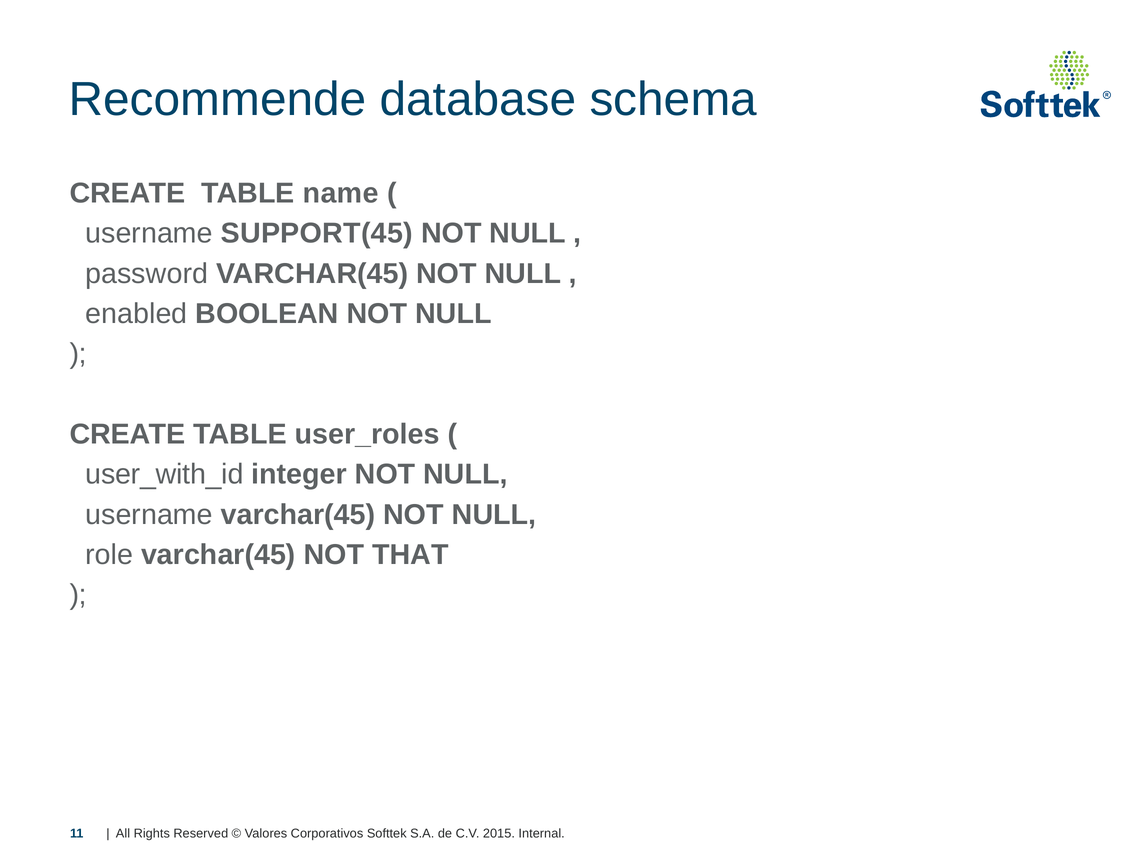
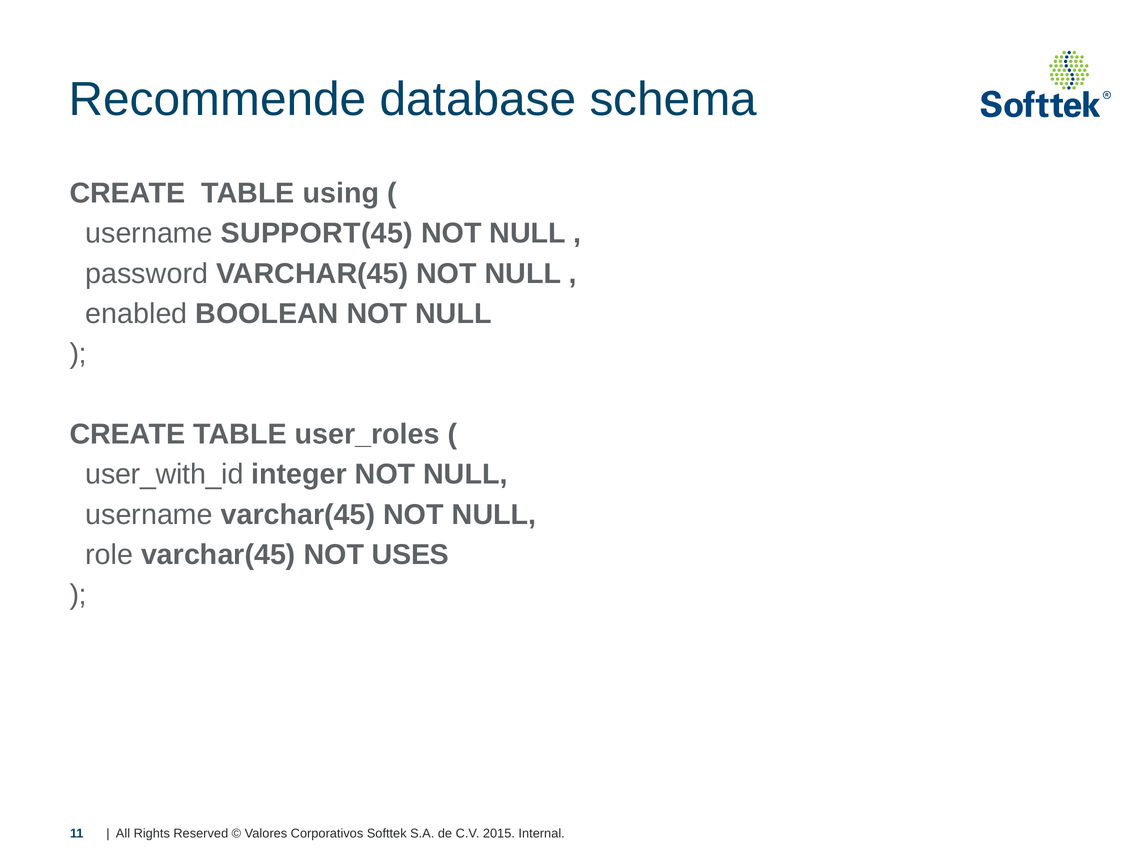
name: name -> using
THAT: THAT -> USES
